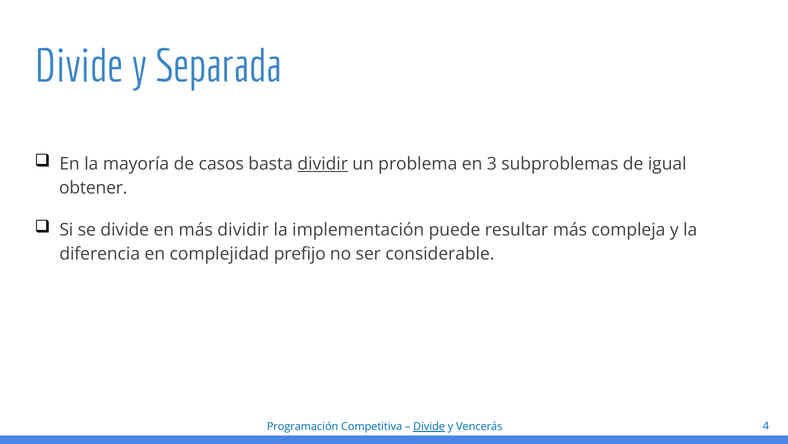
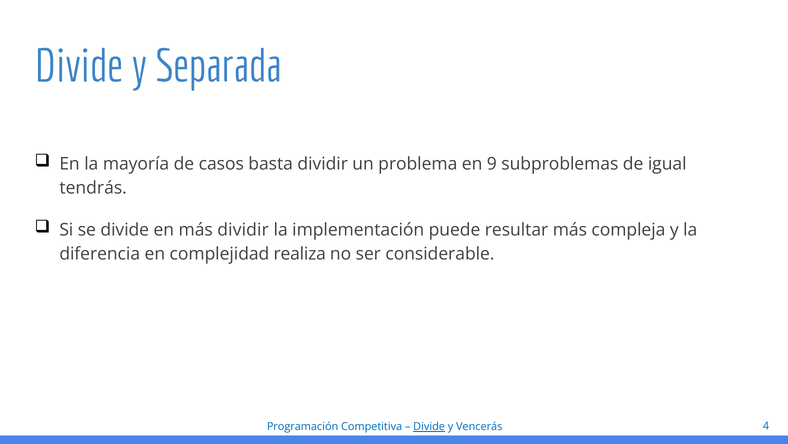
dividir at (323, 164) underline: present -> none
3: 3 -> 9
obtener: obtener -> tendrás
prefijo: prefijo -> realiza
